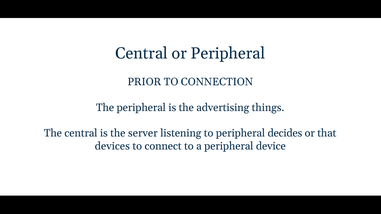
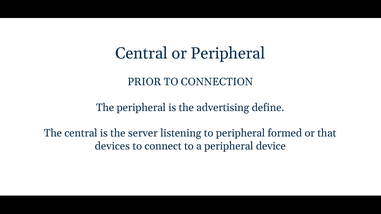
things: things -> define
decides: decides -> formed
